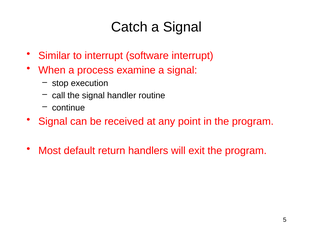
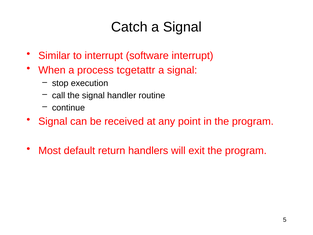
examine: examine -> tcgetattr
